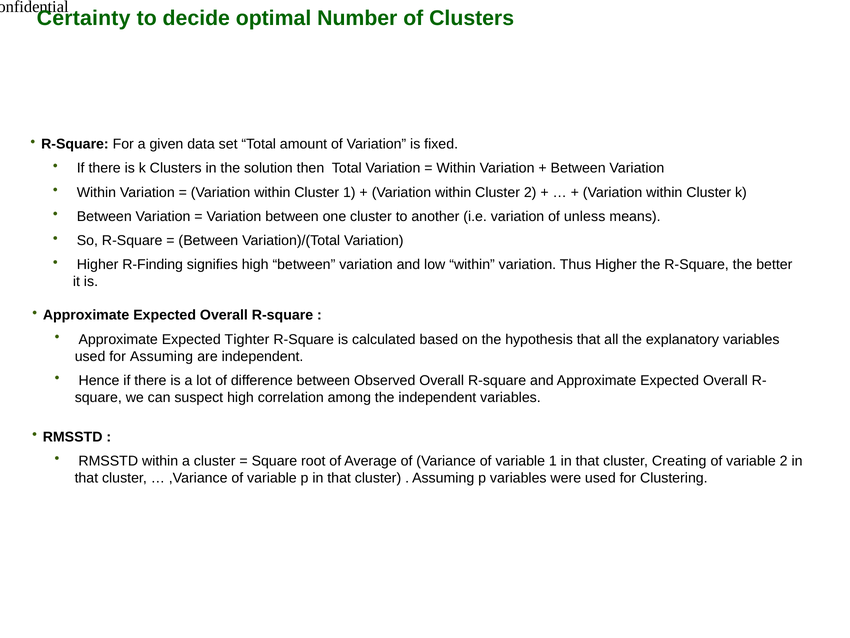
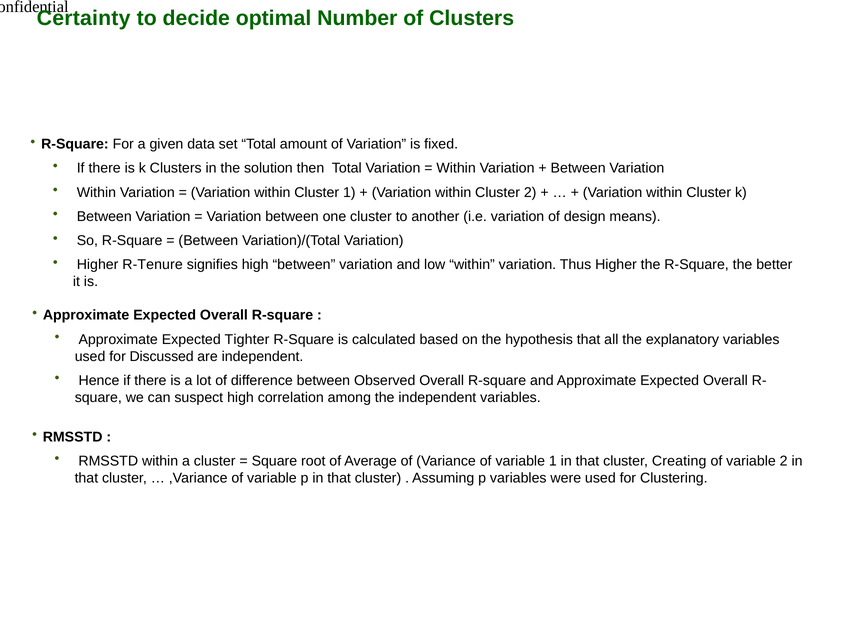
unless: unless -> design
R-Finding: R-Finding -> R-Tenure
for Assuming: Assuming -> Discussed
